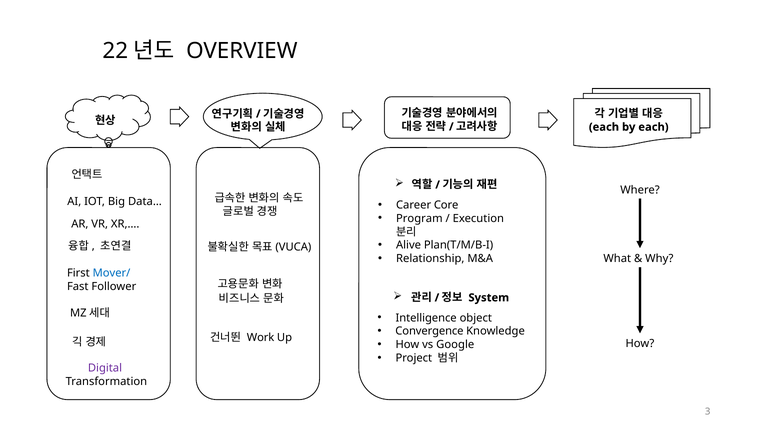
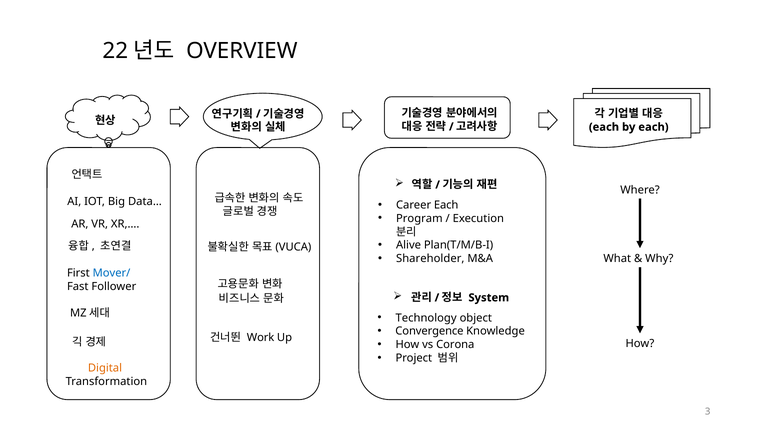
Career Core: Core -> Each
Relationship: Relationship -> Shareholder
Intelligence: Intelligence -> Technology
Google: Google -> Corona
Digital colour: purple -> orange
